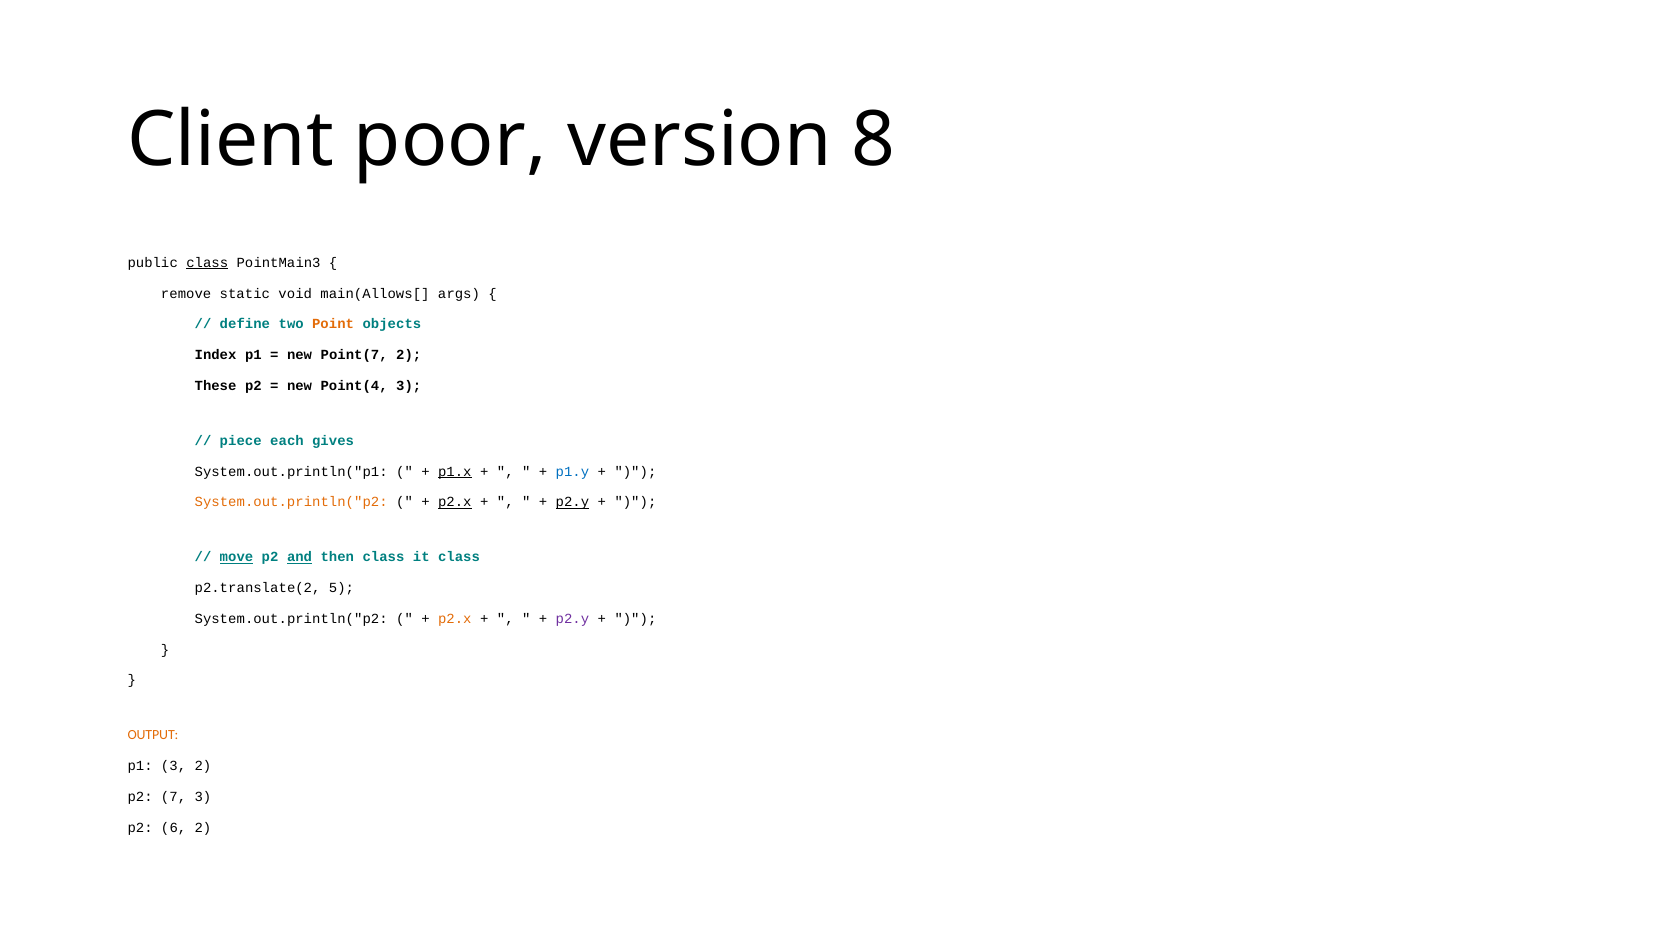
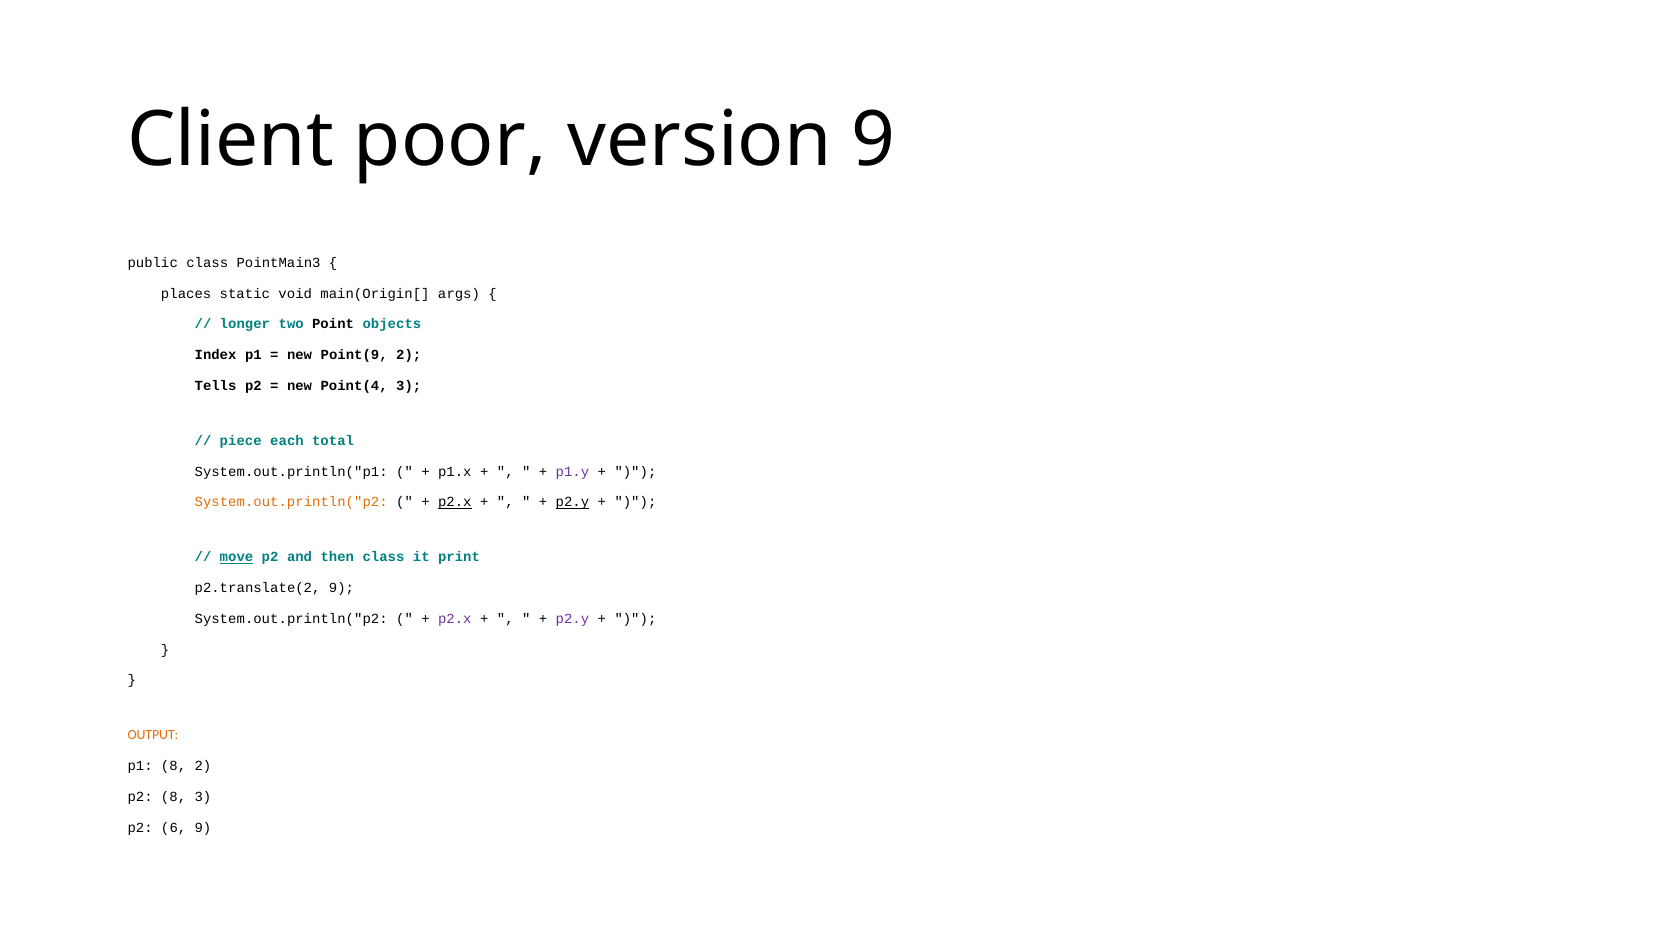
version 8: 8 -> 9
class at (207, 263) underline: present -> none
remove: remove -> places
main(Allows[: main(Allows[ -> main(Origin[
define: define -> longer
Point colour: orange -> black
Point(7: Point(7 -> Point(9
These: These -> Tells
gives: gives -> total
p1.x underline: present -> none
p1.y colour: blue -> purple
and underline: present -> none
it class: class -> print
p2.translate(2 5: 5 -> 9
p2.x at (455, 619) colour: orange -> purple
p1 3: 3 -> 8
p2 7: 7 -> 8
6 2: 2 -> 9
